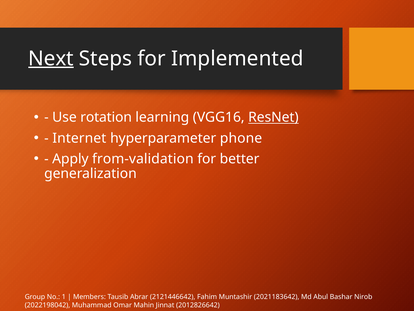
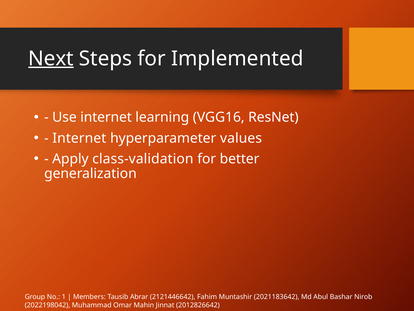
Use rotation: rotation -> internet
ResNet underline: present -> none
phone: phone -> values
from-validation: from-validation -> class-validation
